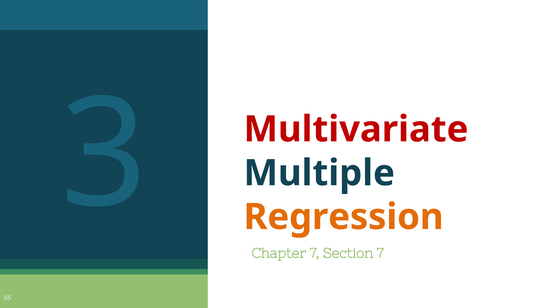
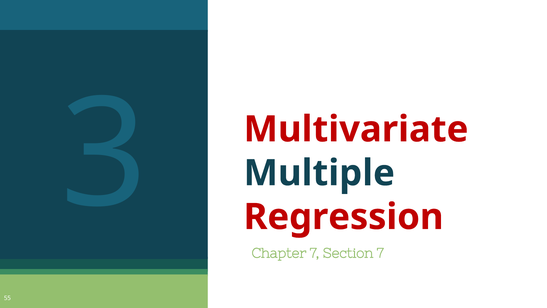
Regression colour: orange -> red
